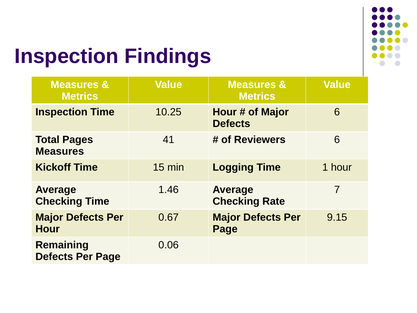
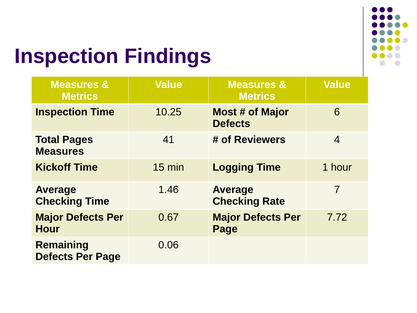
10.25 Hour: Hour -> Most
Reviewers 6: 6 -> 4
9.15: 9.15 -> 7.72
